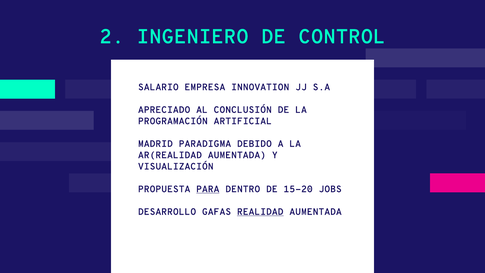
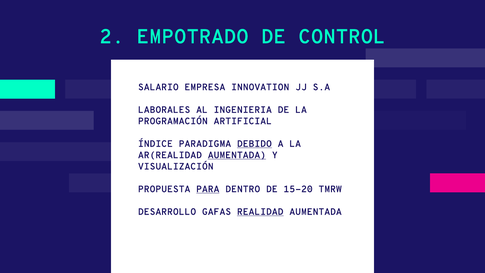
INGENIERO: INGENIERO -> EMPOTRADO
APRECIADO: APRECIADO -> LABORALES
CONCLUSIÓN: CONCLUSIÓN -> INGENIERIA
MADRID: MADRID -> ÍNDICE
DEBIDO underline: none -> present
AUMENTADA at (237, 155) underline: none -> present
JOBS: JOBS -> TMRW
